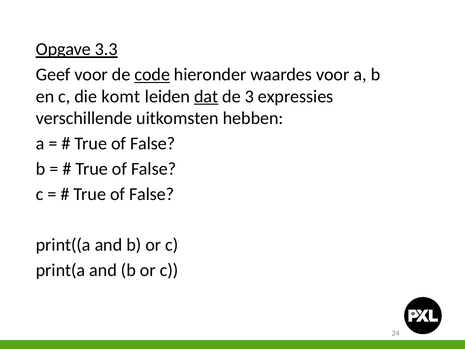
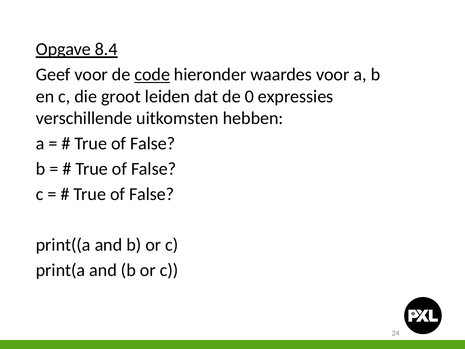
3.3: 3.3 -> 8.4
komt: komt -> groot
dat underline: present -> none
3: 3 -> 0
